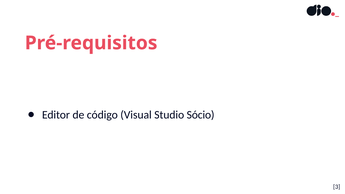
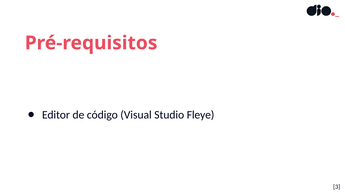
Sócio: Sócio -> Fleye
